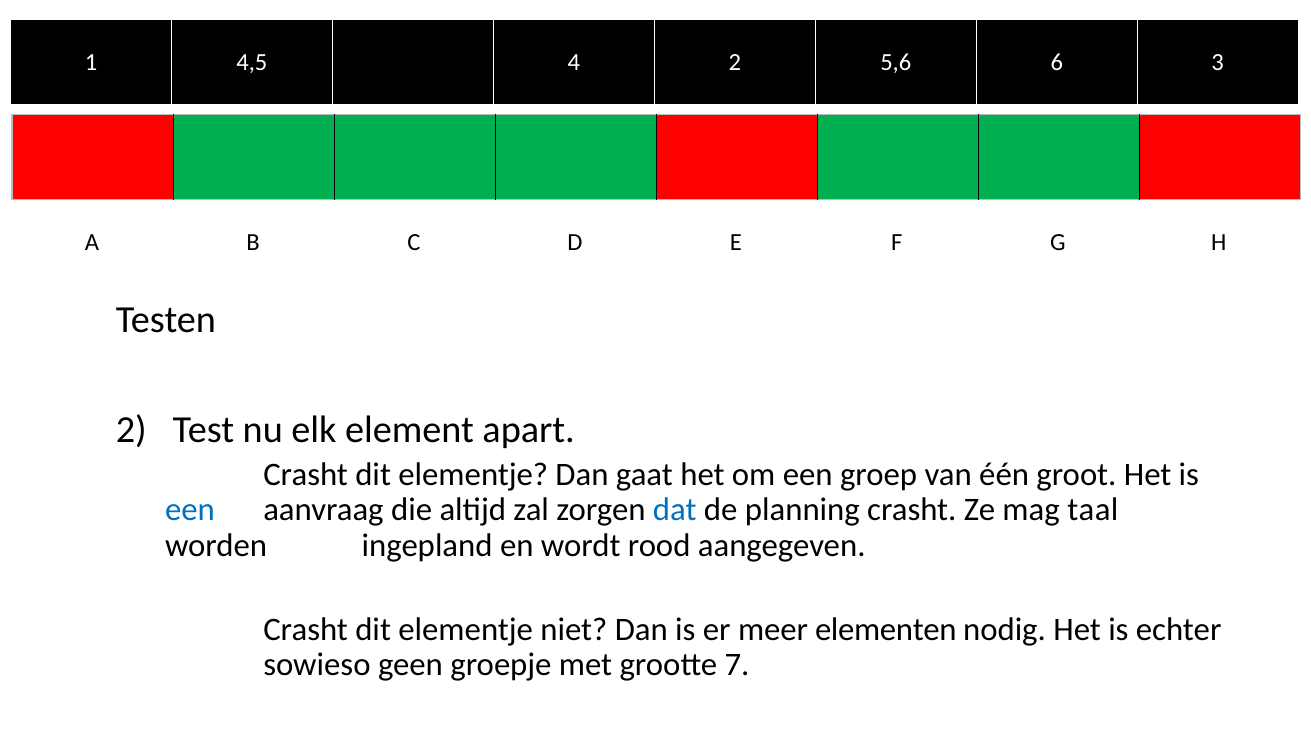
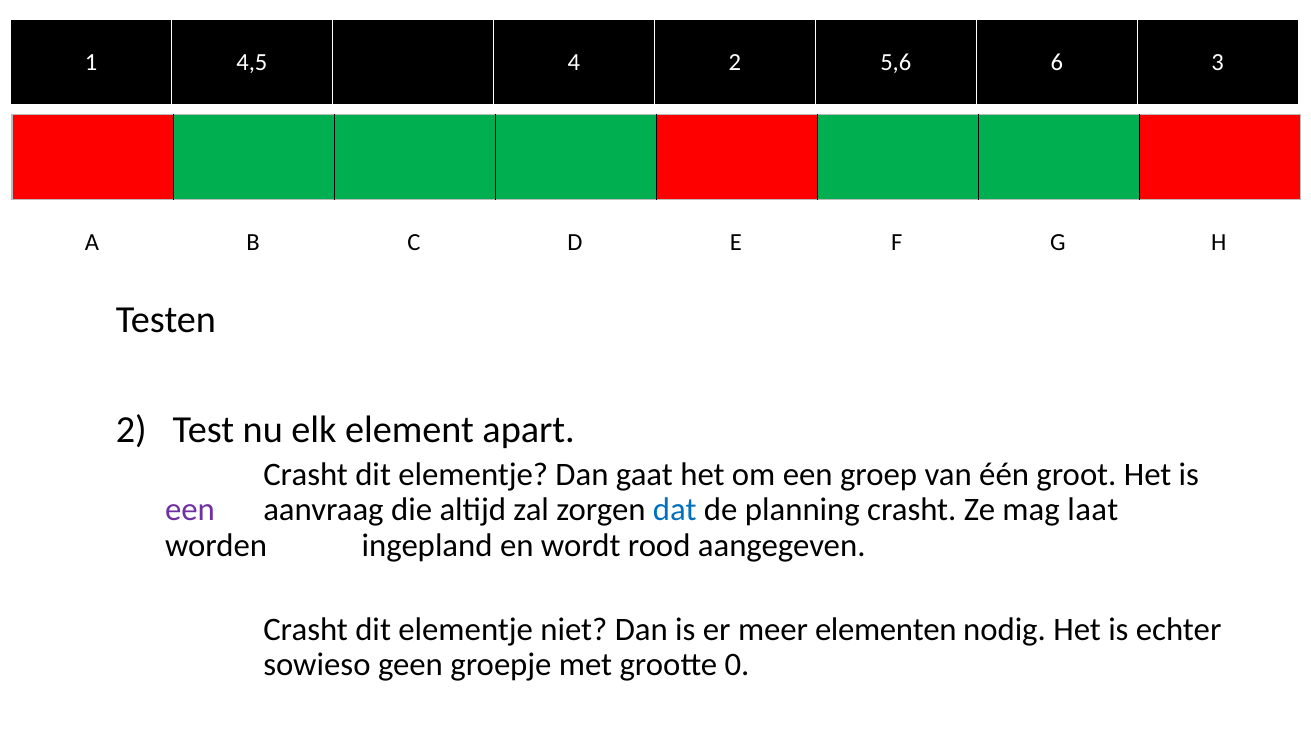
een at (190, 510) colour: blue -> purple
taal: taal -> laat
7: 7 -> 0
